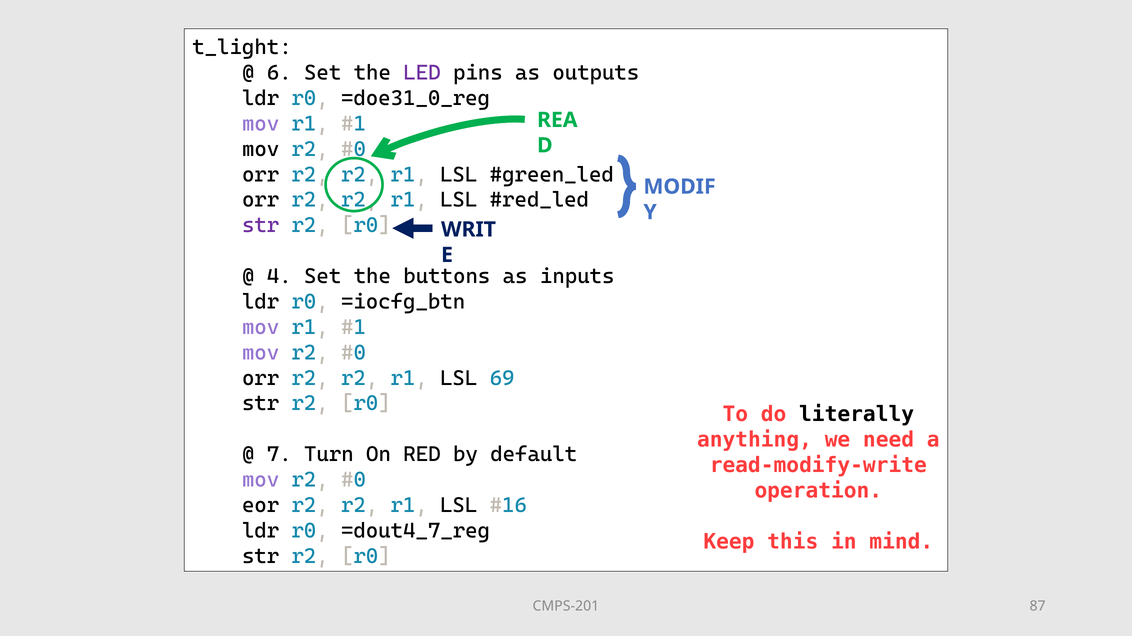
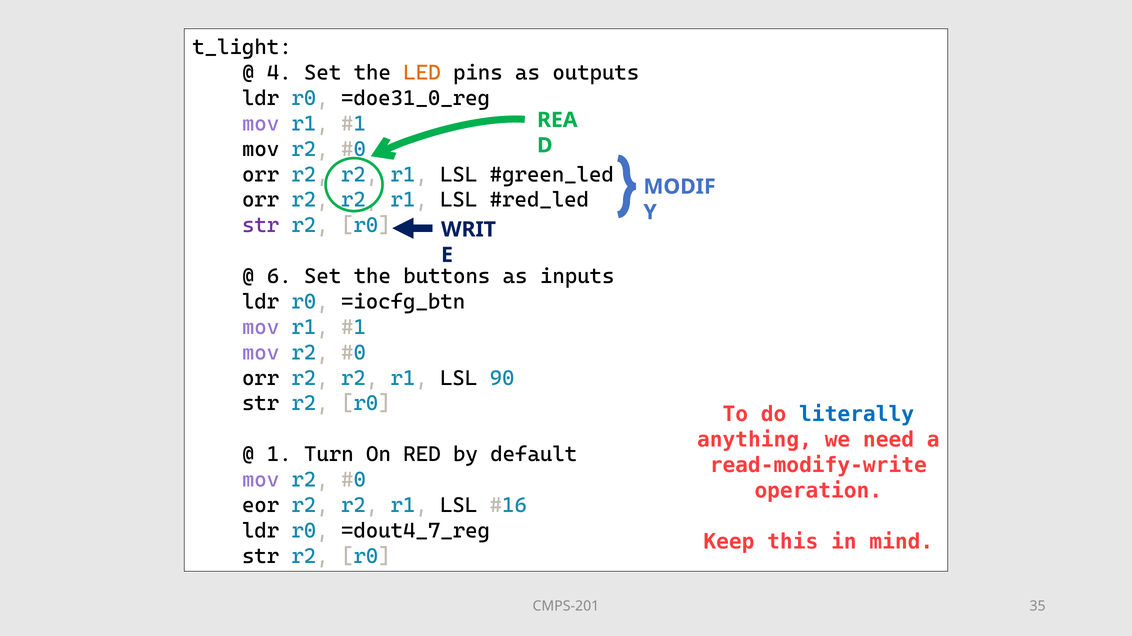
6: 6 -> 4
LED colour: purple -> orange
4: 4 -> 6
69: 69 -> 90
literally colour: black -> blue
7: 7 -> 1
87: 87 -> 35
